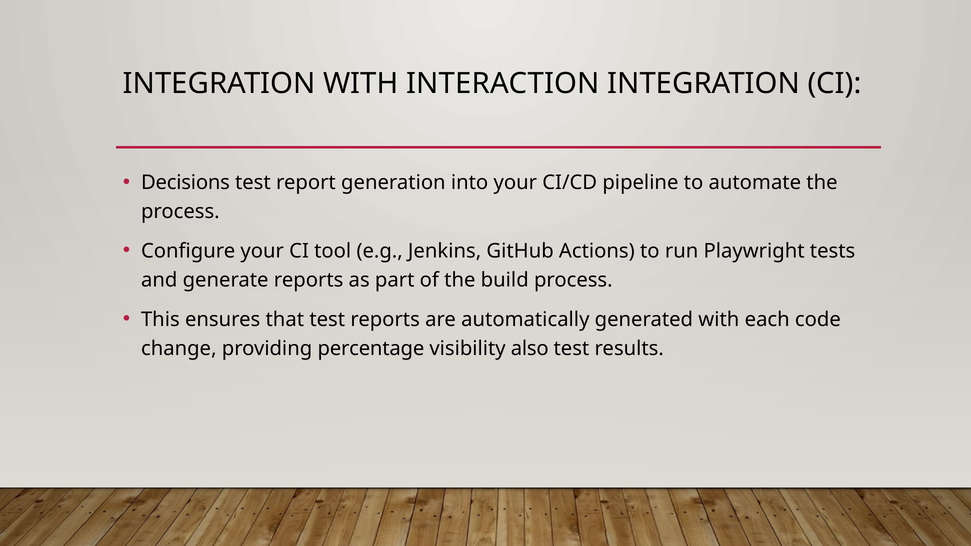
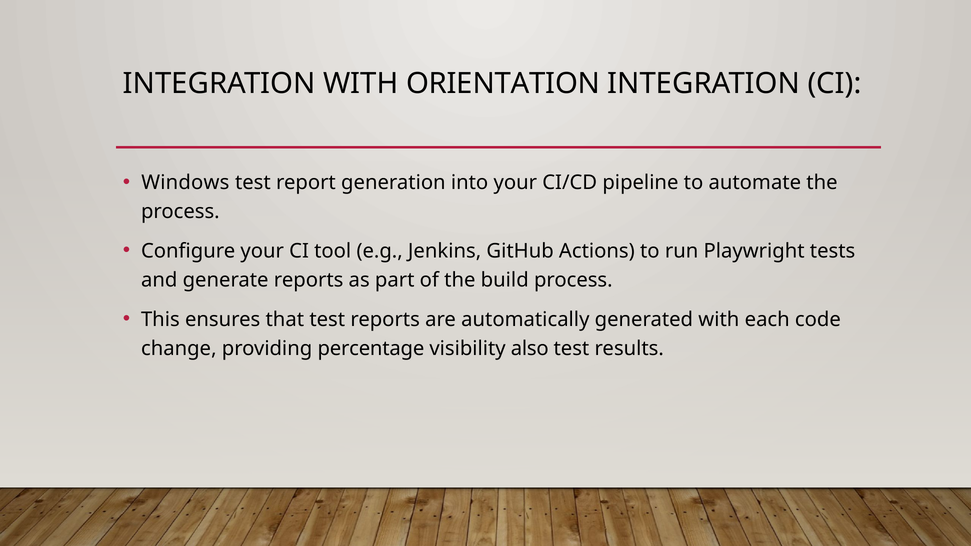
INTERACTION: INTERACTION -> ORIENTATION
Decisions: Decisions -> Windows
